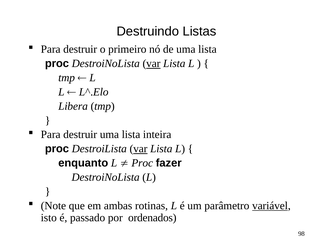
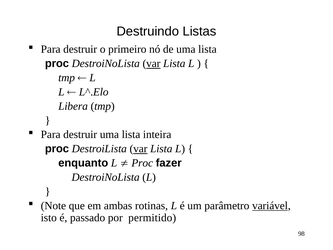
ordenados: ordenados -> permitido
